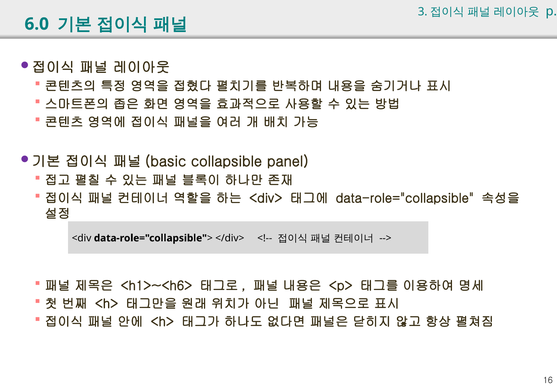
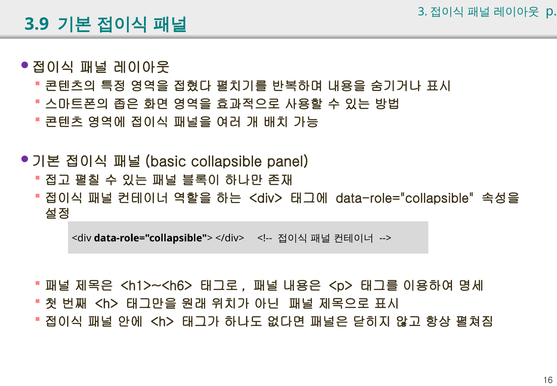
6.0: 6.0 -> 3.9
